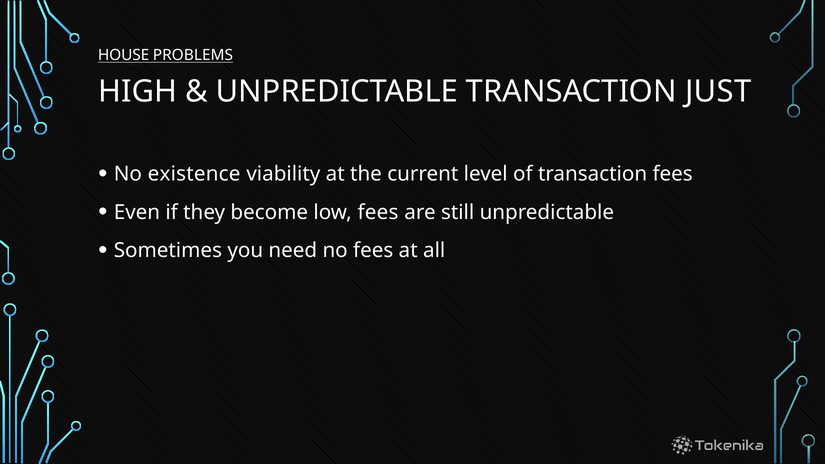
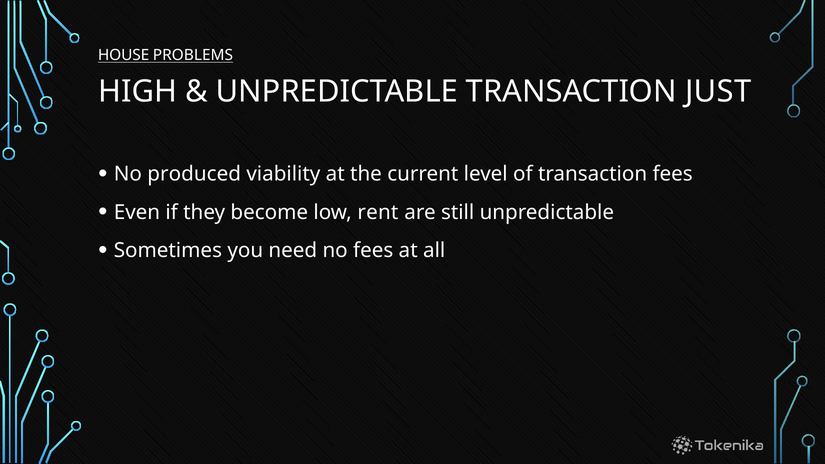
existence: existence -> produced
low fees: fees -> rent
